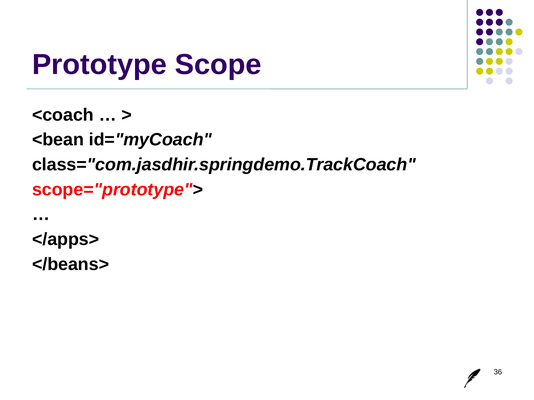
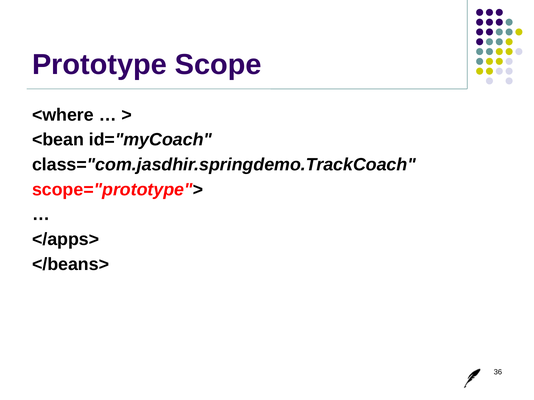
<coach: <coach -> <where
